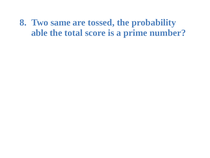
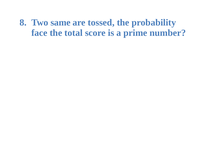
able: able -> face
